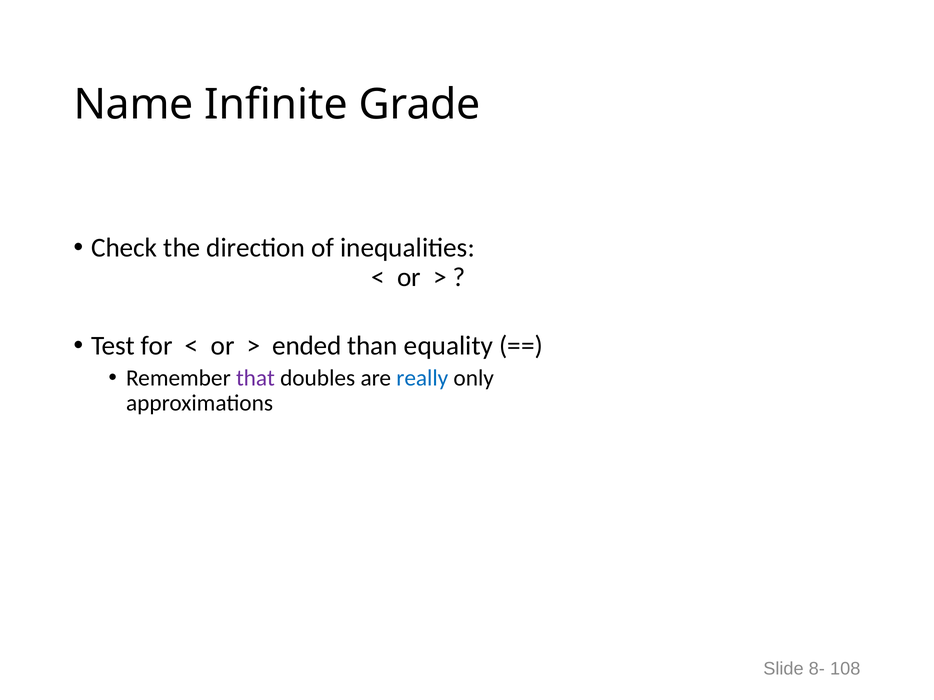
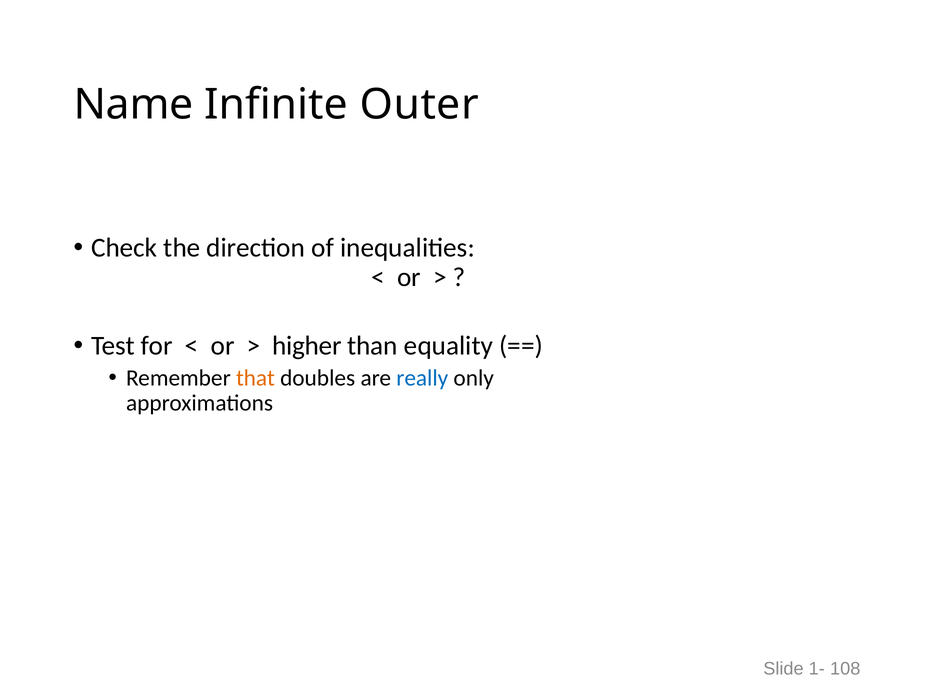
Grade: Grade -> Outer
ended: ended -> higher
that colour: purple -> orange
8-: 8- -> 1-
